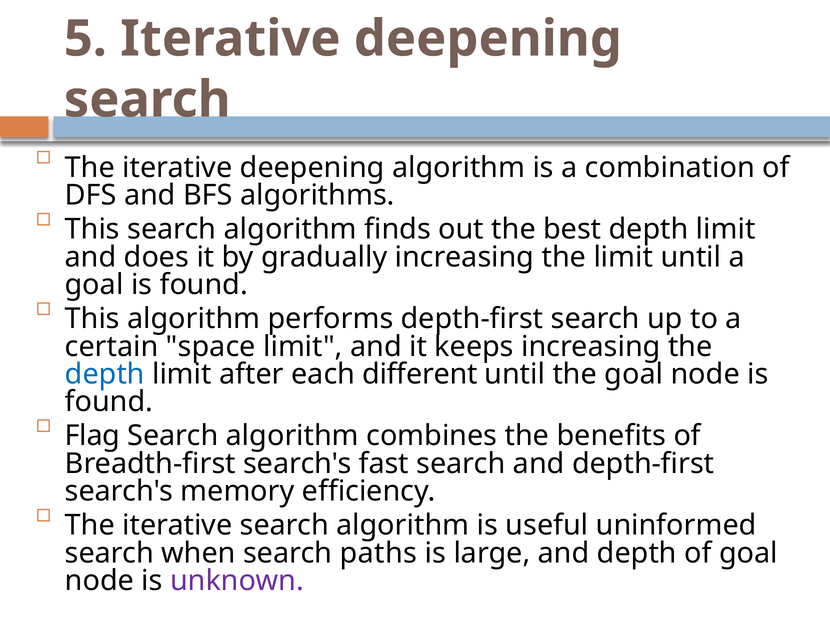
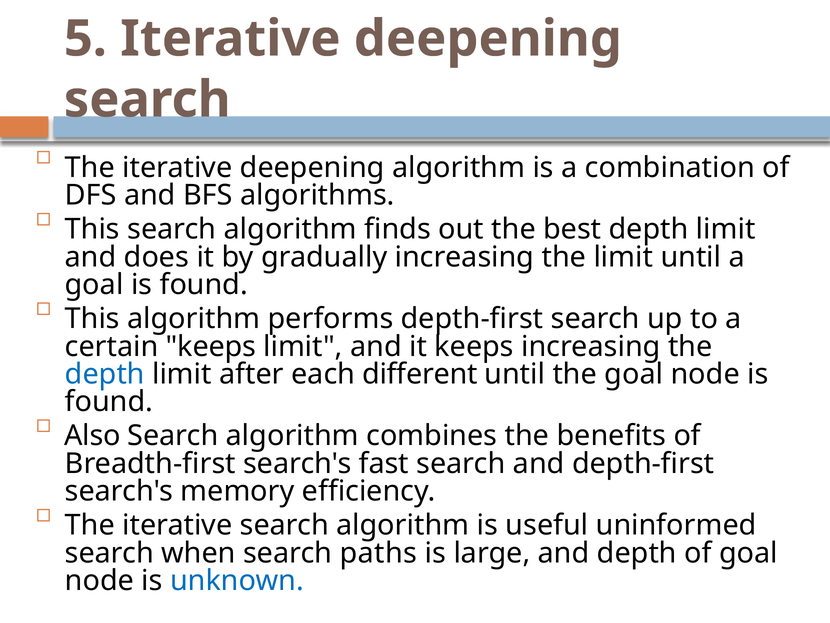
certain space: space -> keeps
Flag: Flag -> Also
unknown colour: purple -> blue
